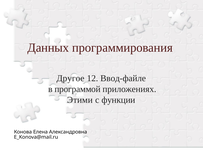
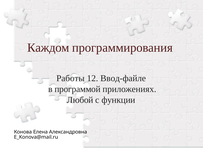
Данных: Данных -> Каждом
Другое: Другое -> Работы
Этими: Этими -> Любой
